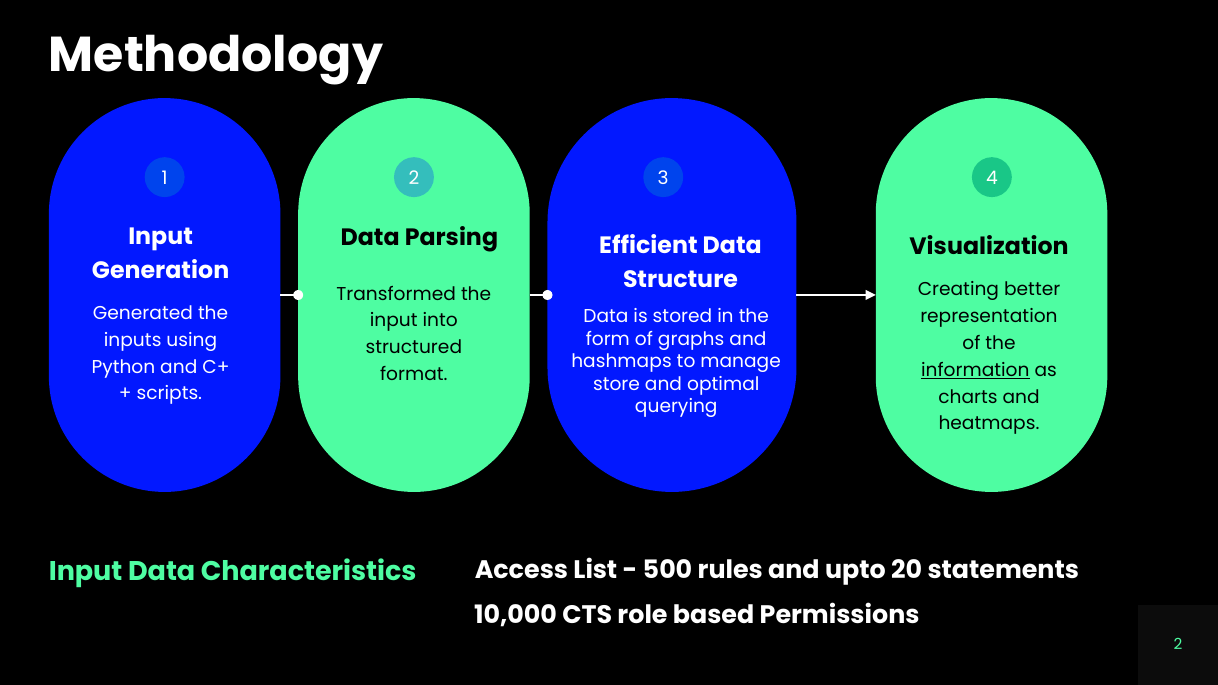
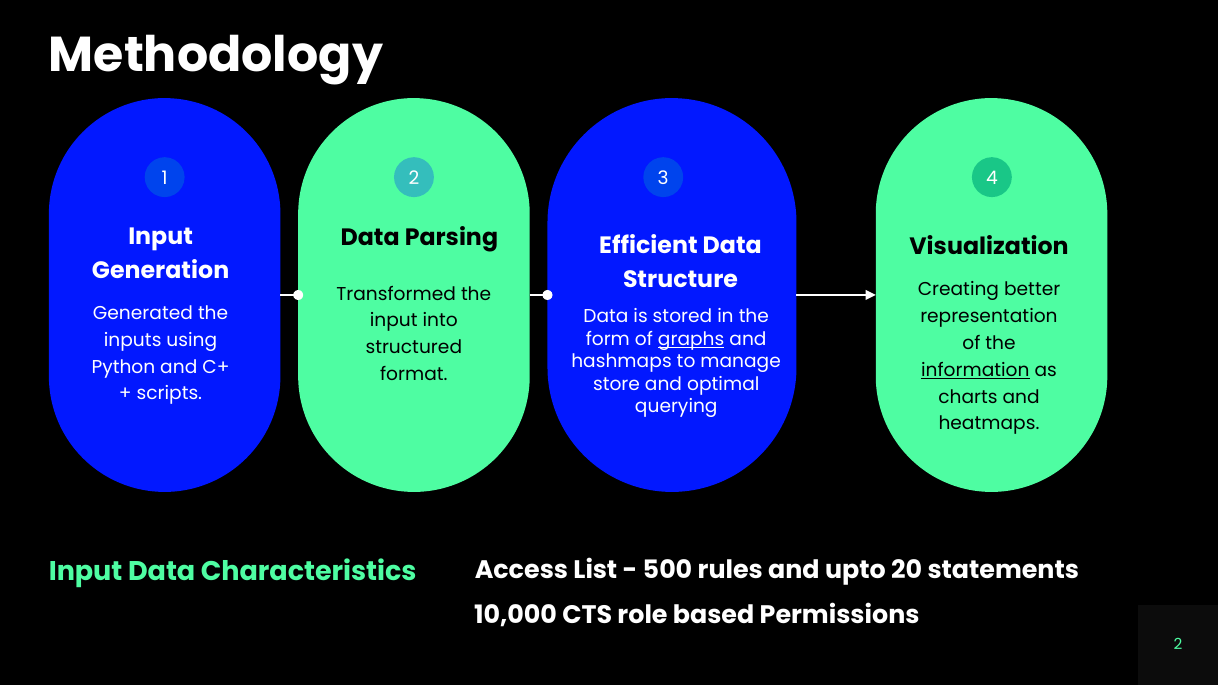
graphs underline: none -> present
